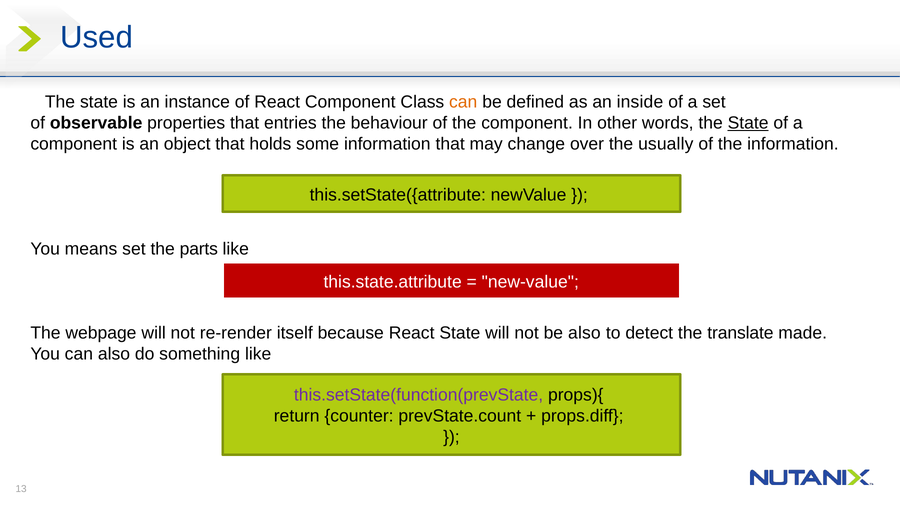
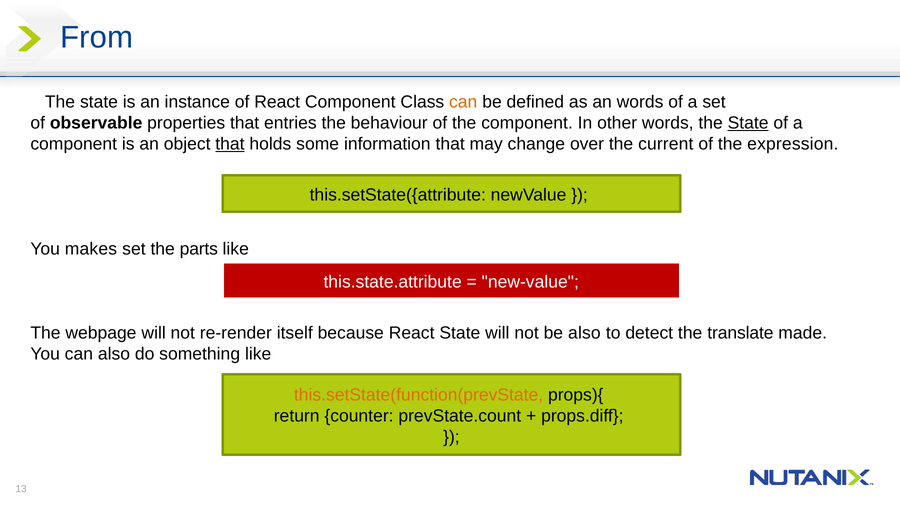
Used: Used -> From
an inside: inside -> words
that at (230, 144) underline: none -> present
usually: usually -> current
the information: information -> expression
means: means -> makes
this.setState(function(prevState colour: purple -> orange
